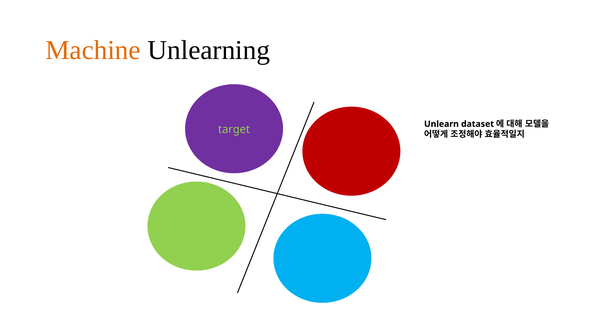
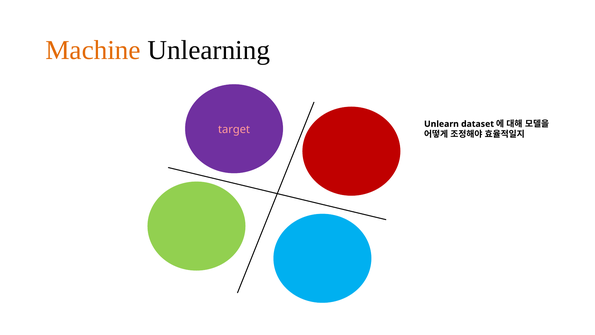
target colour: light green -> pink
